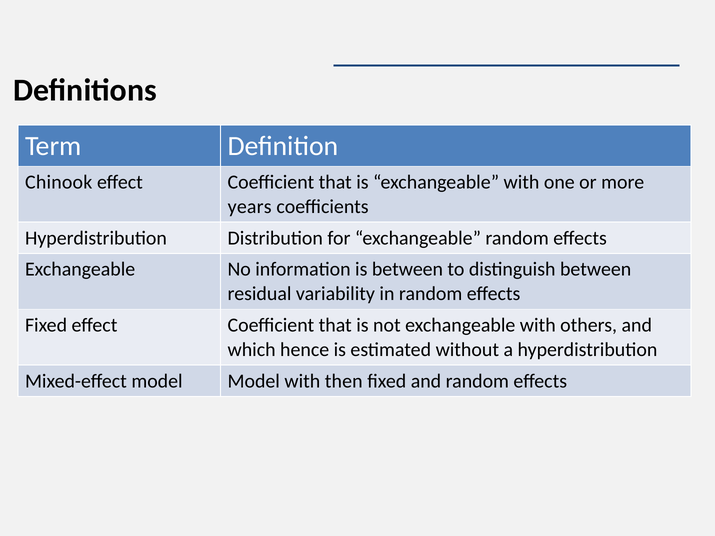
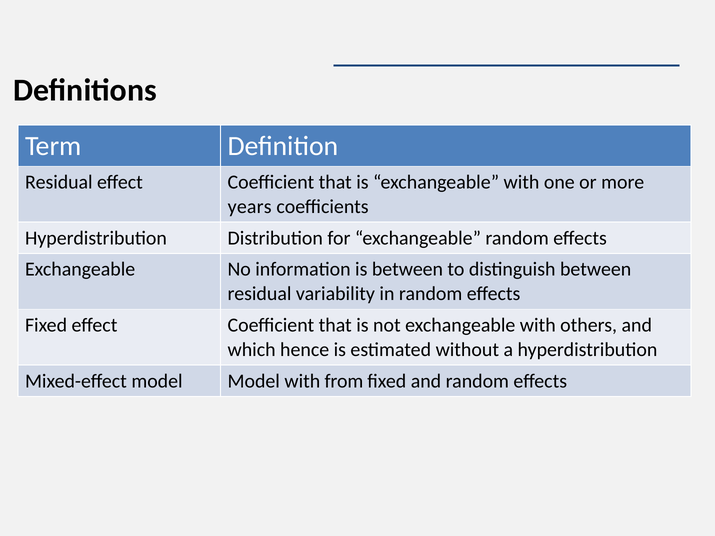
Chinook at (59, 182): Chinook -> Residual
then: then -> from
